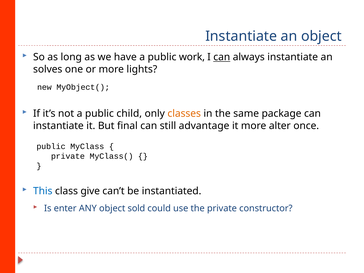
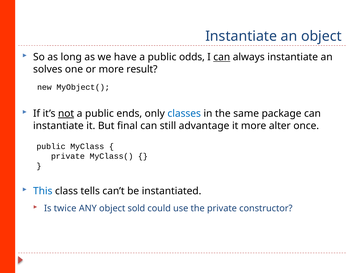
work: work -> odds
lights: lights -> result
not underline: none -> present
child: child -> ends
classes colour: orange -> blue
give: give -> tells
enter: enter -> twice
